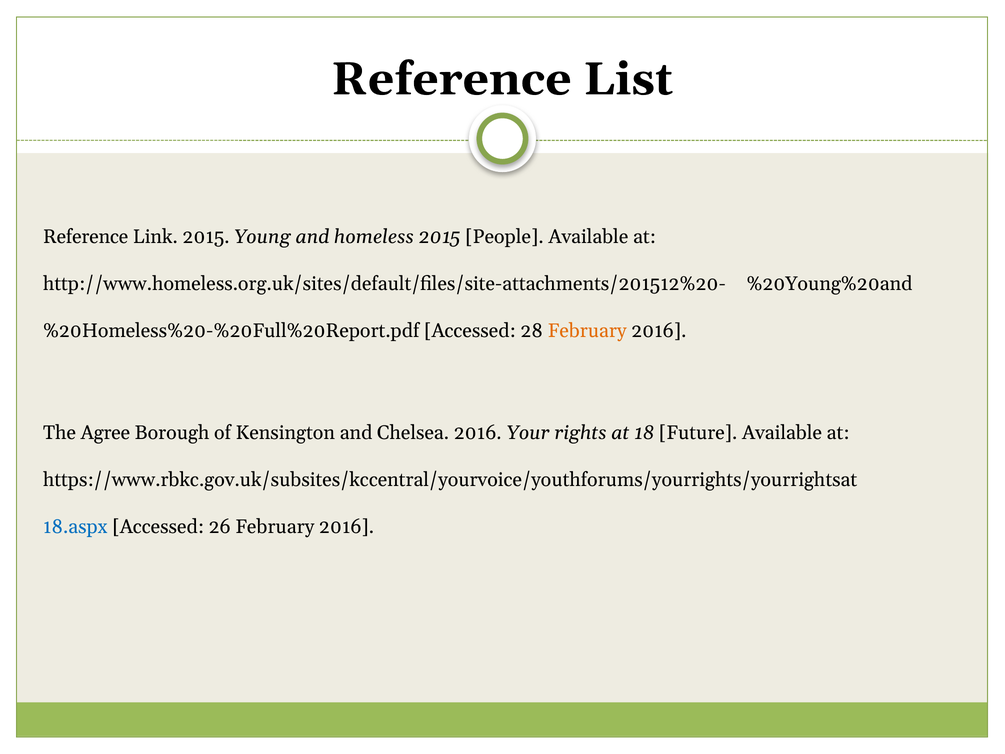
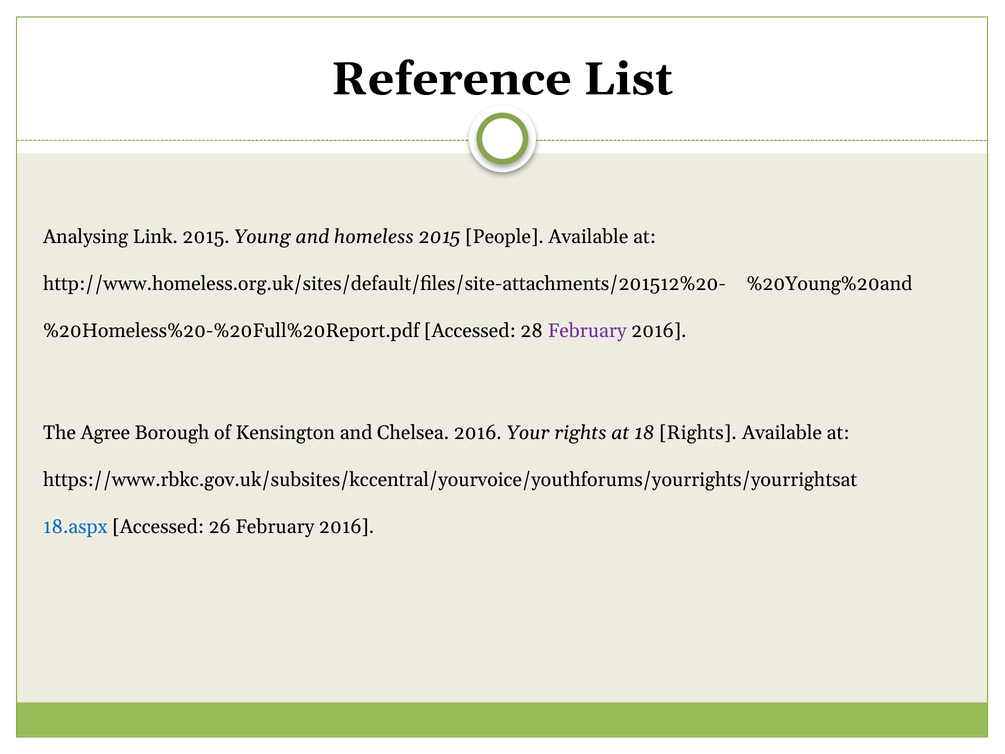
Reference at (86, 237): Reference -> Analysing
February at (587, 331) colour: orange -> purple
18 Future: Future -> Rights
